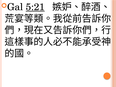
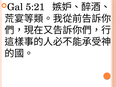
5:21 underline: present -> none
